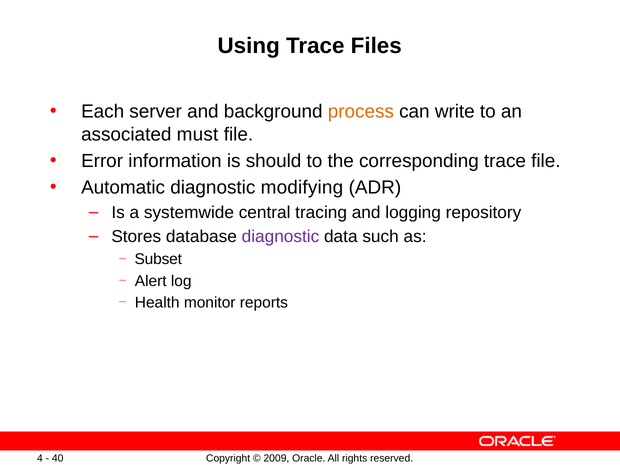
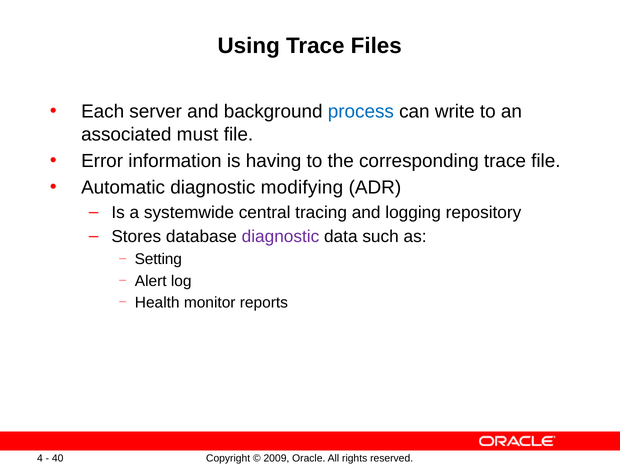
process colour: orange -> blue
should: should -> having
Subset: Subset -> Setting
